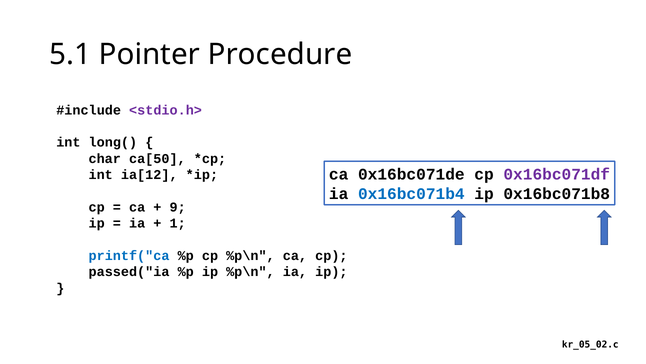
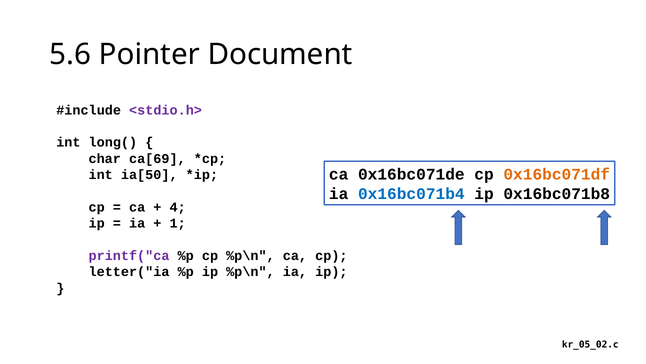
5.1: 5.1 -> 5.6
Procedure: Procedure -> Document
ca[50: ca[50 -> ca[69
0x16bc071df colour: purple -> orange
ia[12: ia[12 -> ia[50
9: 9 -> 4
printf("ca colour: blue -> purple
passed("ia: passed("ia -> letter("ia
